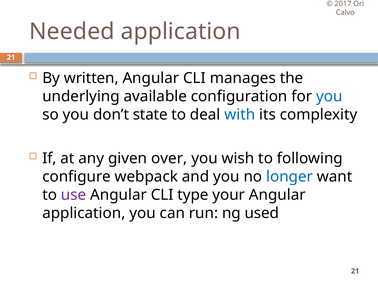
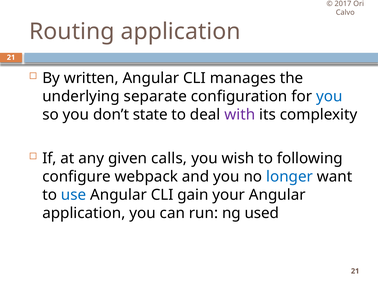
Needed: Needed -> Routing
available: available -> separate
with colour: blue -> purple
over: over -> calls
use colour: purple -> blue
type: type -> gain
